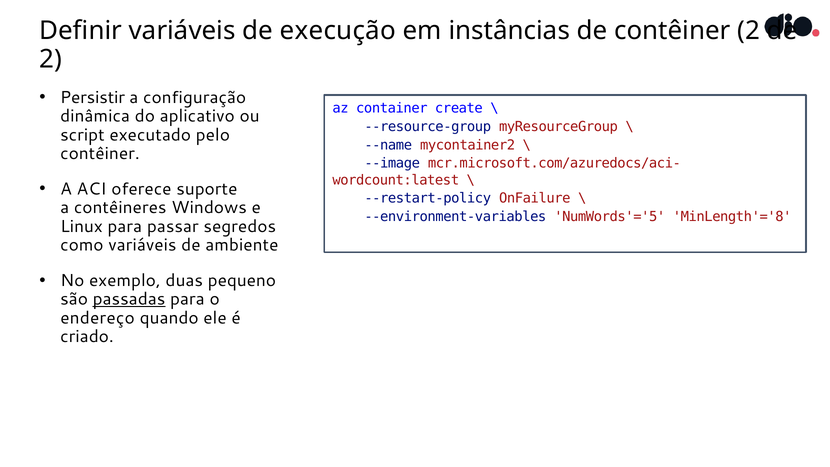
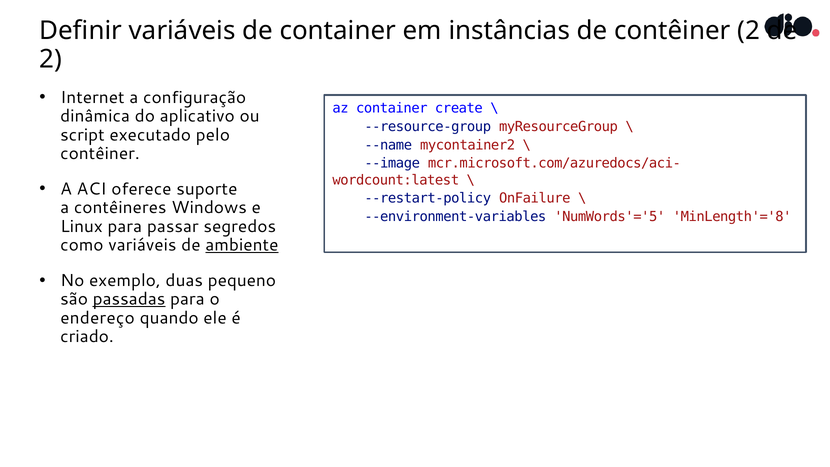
de execução: execução -> container
Persistir: Persistir -> Internet
ambiente underline: none -> present
